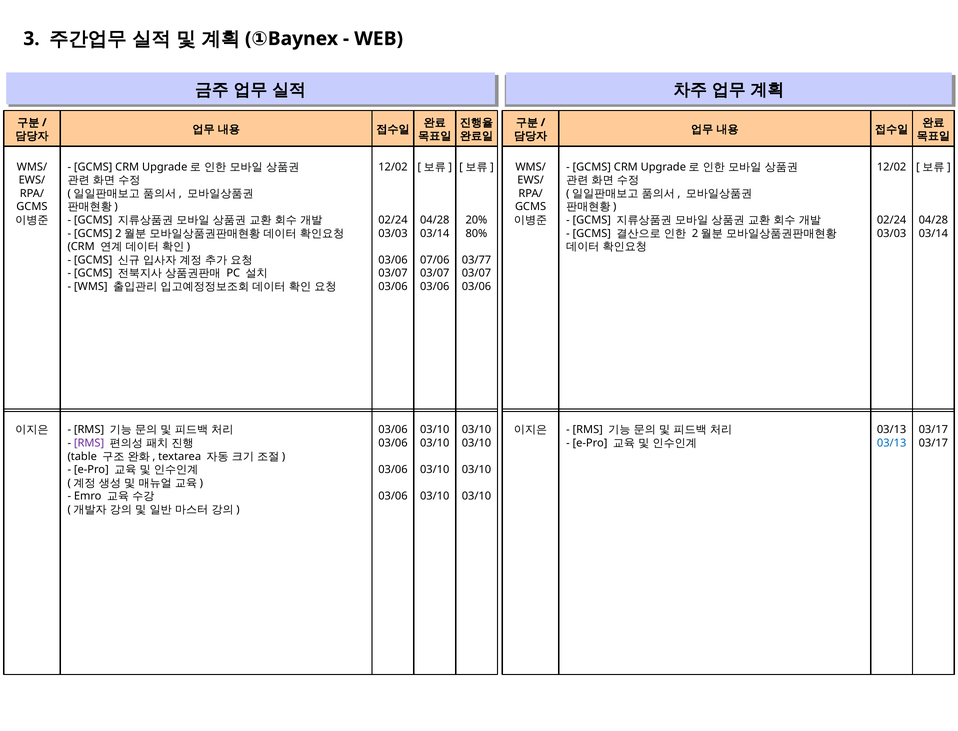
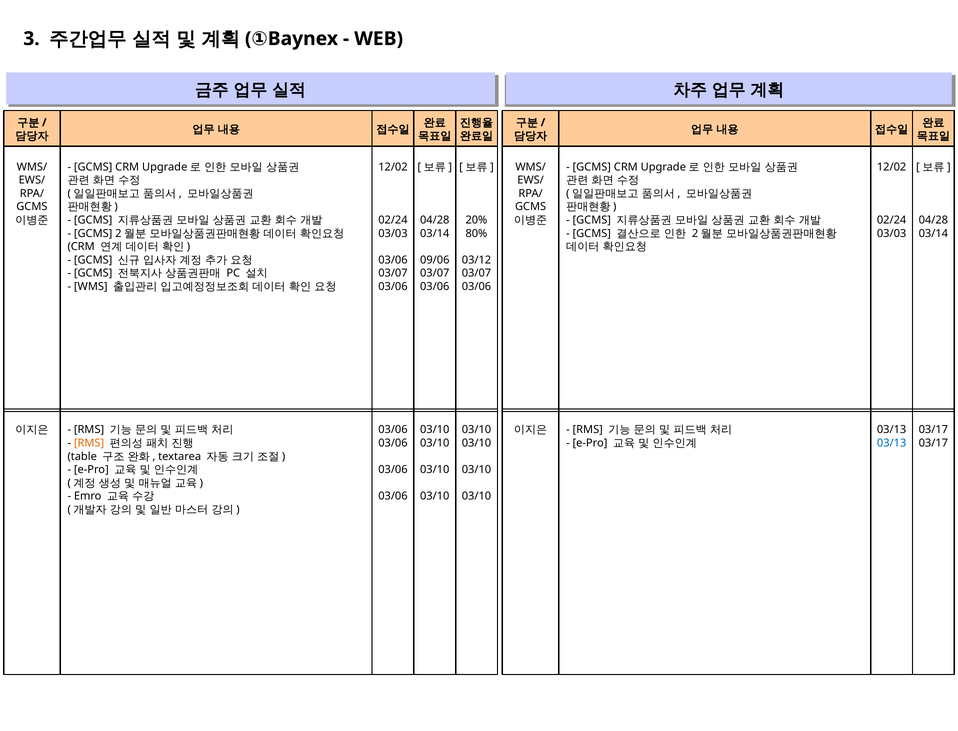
07/06: 07/06 -> 09/06
03/77: 03/77 -> 03/12
RMS at (89, 443) colour: purple -> orange
